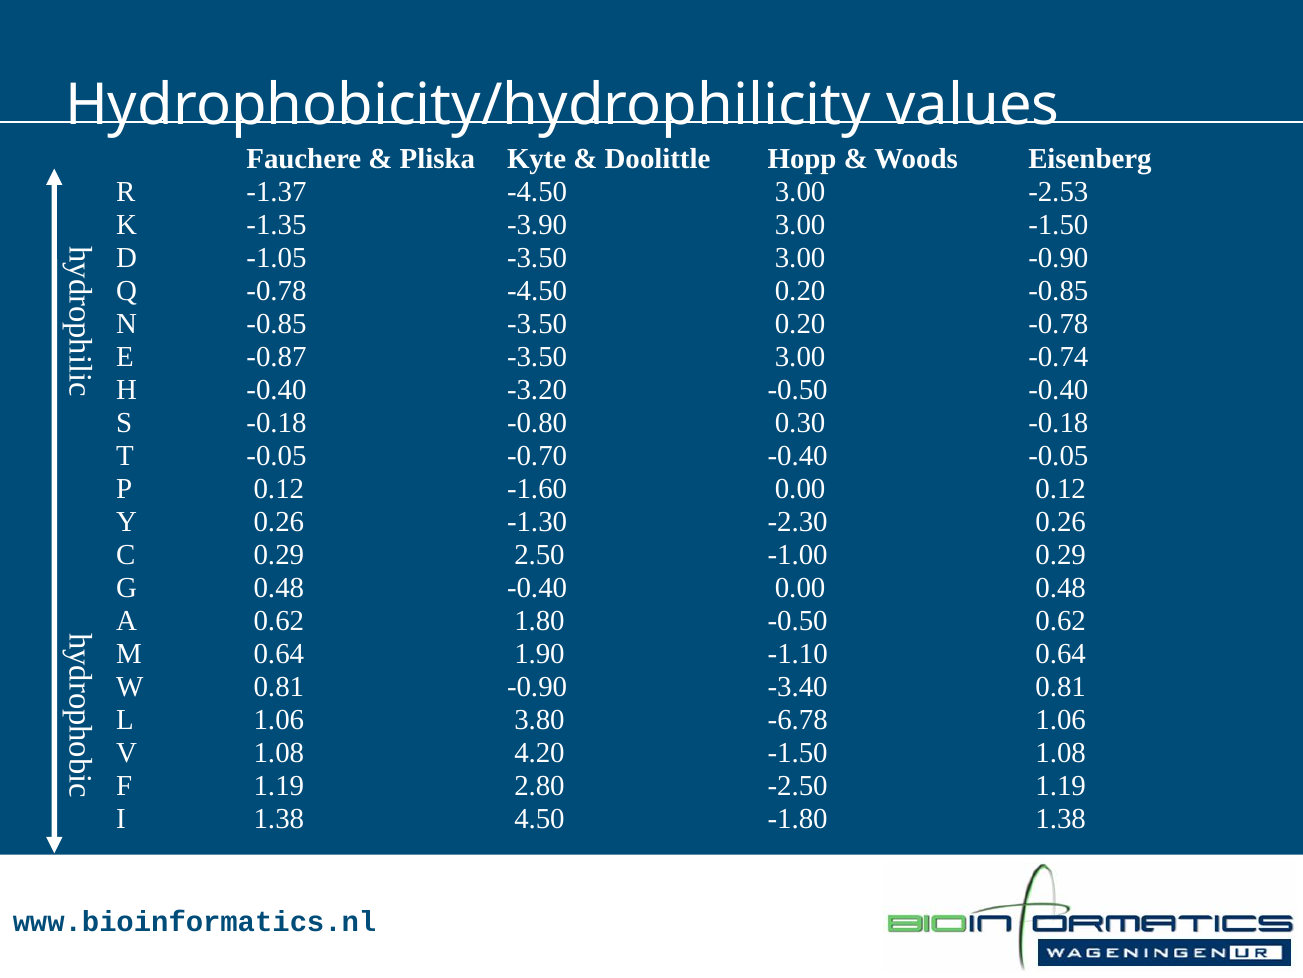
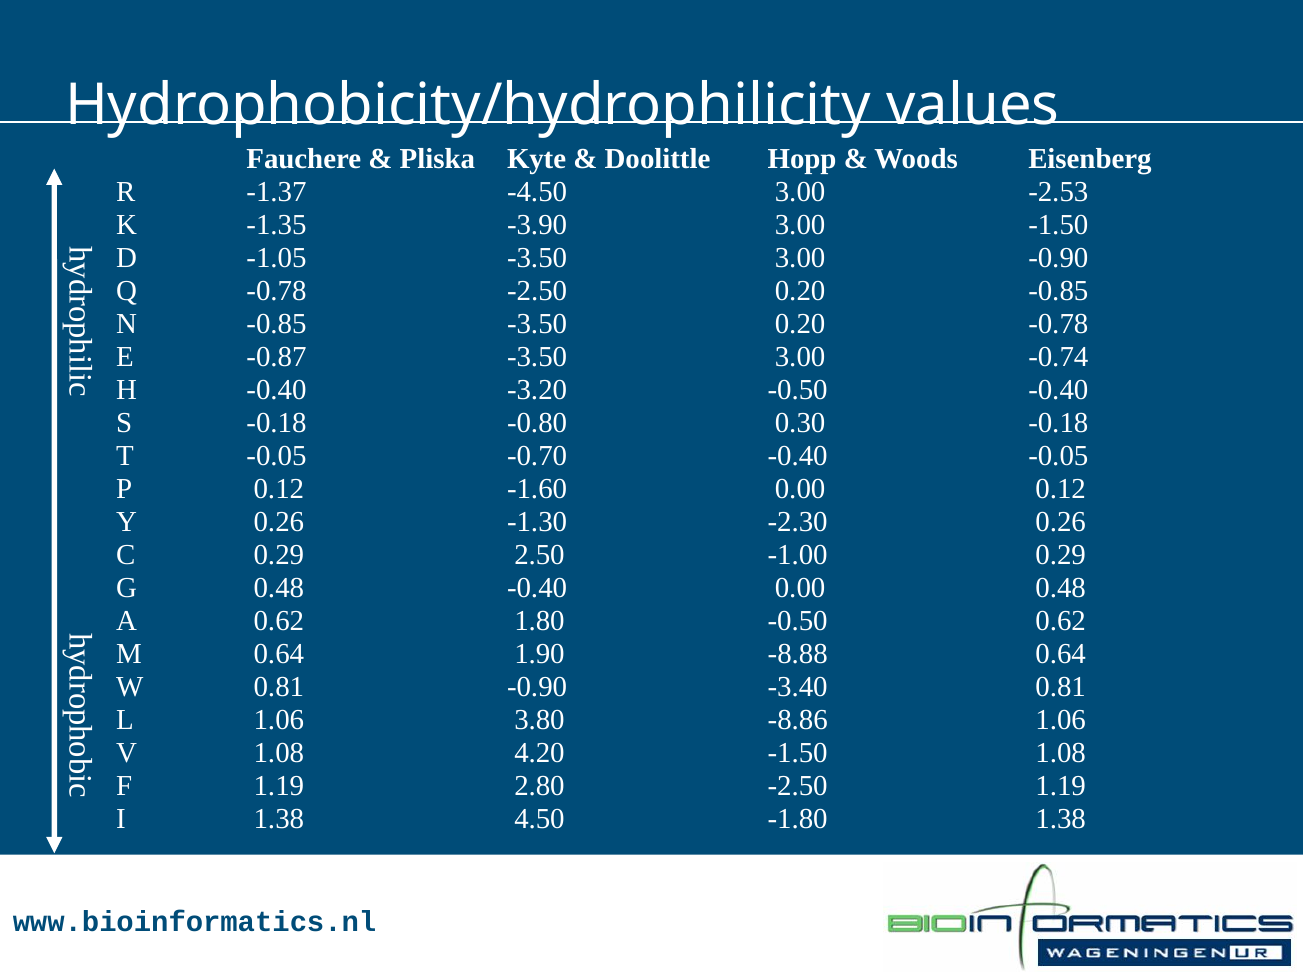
-0.78 -4.50: -4.50 -> -2.50
-1.10: -1.10 -> -8.88
-6.78: -6.78 -> -8.86
